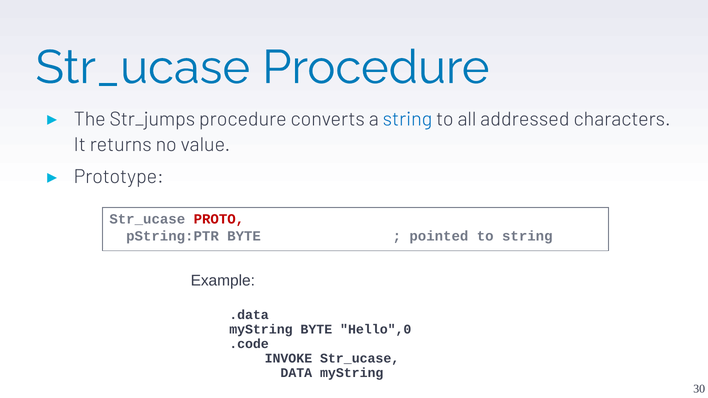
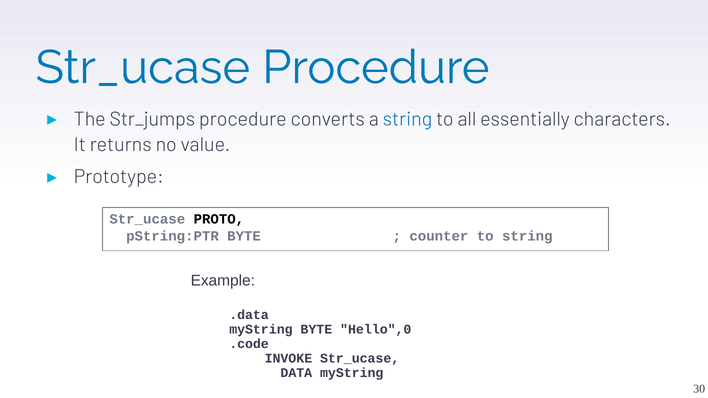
addressed: addressed -> essentially
PROTO colour: red -> black
pointed: pointed -> counter
